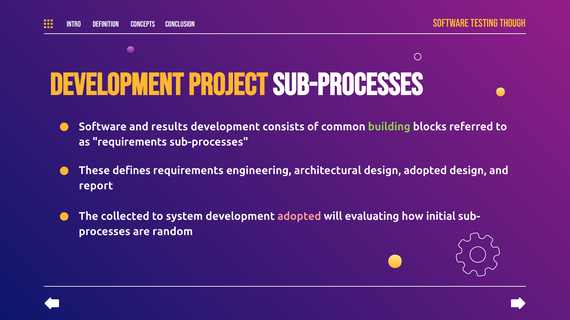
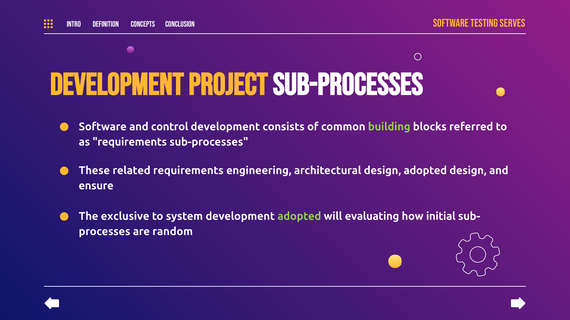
though: though -> serves
results: results -> control
defines: defines -> related
report: report -> ensure
collected: collected -> exclusive
adopted at (299, 217) colour: pink -> light green
